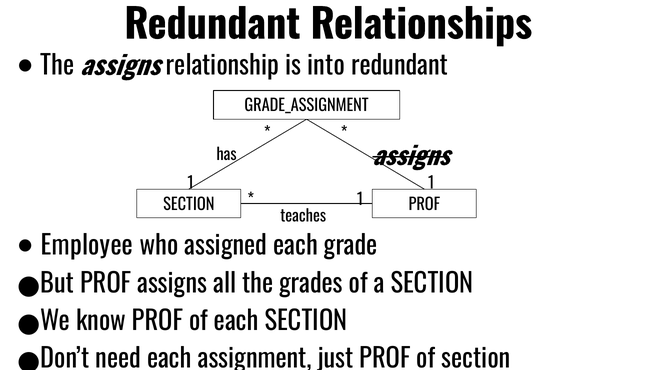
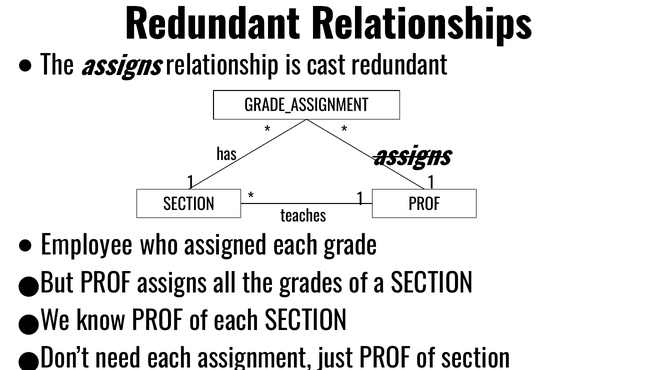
into: into -> cast
